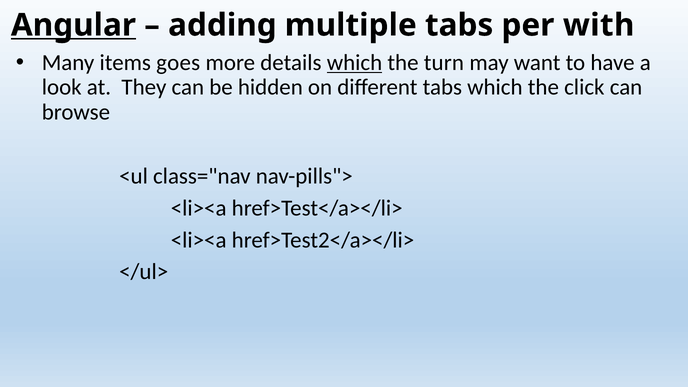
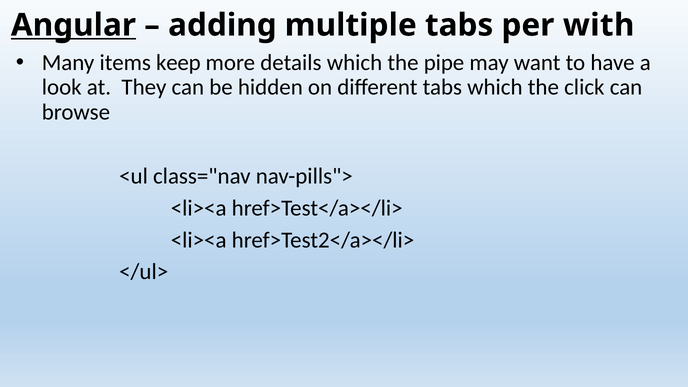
goes: goes -> keep
which at (354, 63) underline: present -> none
turn: turn -> pipe
